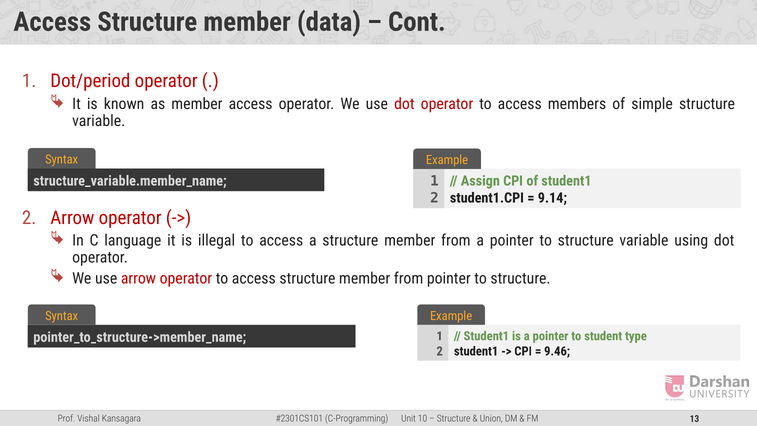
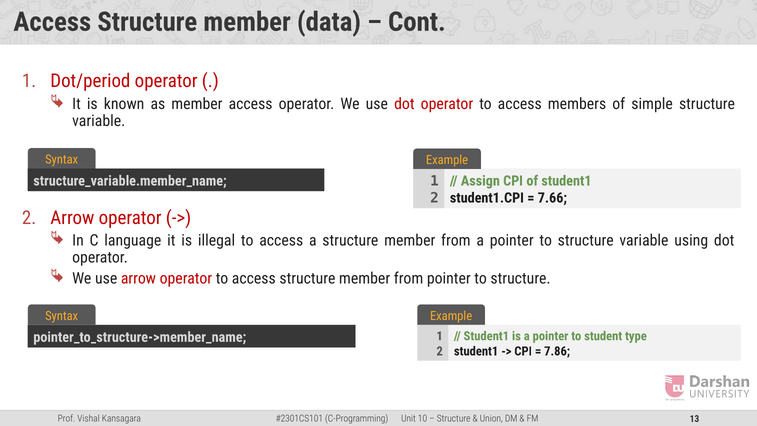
9.14: 9.14 -> 7.66
9.46: 9.46 -> 7.86
